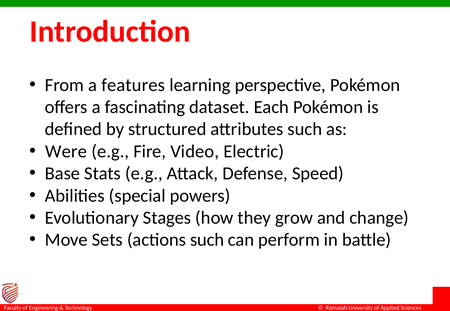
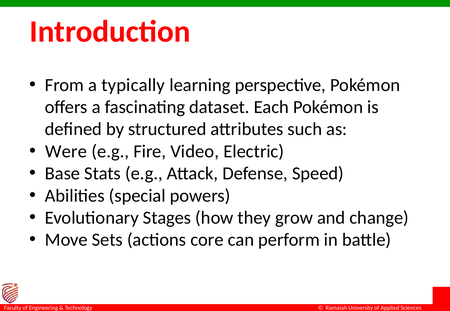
features: features -> typically
actions such: such -> core
